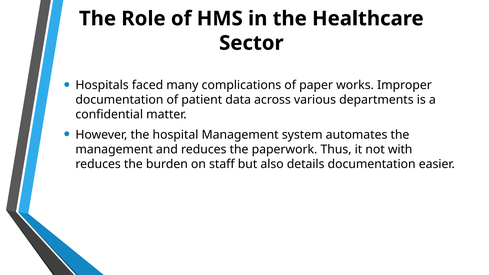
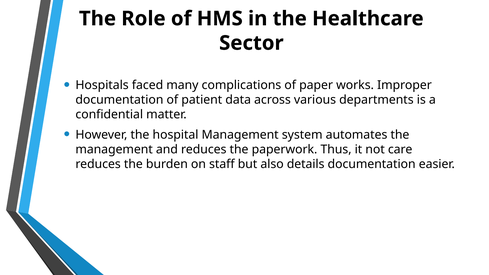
with: with -> care
